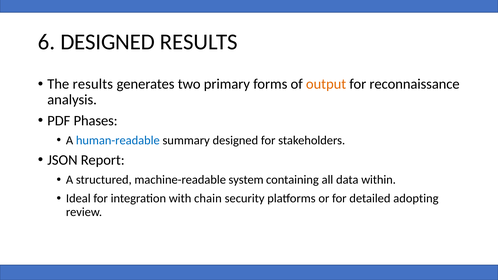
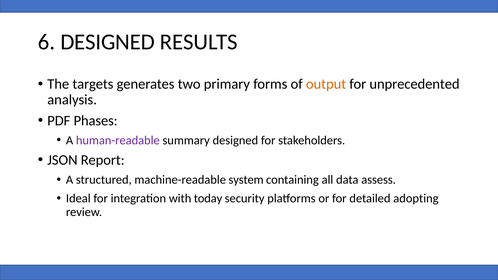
The results: results -> targets
reconnaissance: reconnaissance -> unprecedented
human-readable colour: blue -> purple
within: within -> assess
chain: chain -> today
